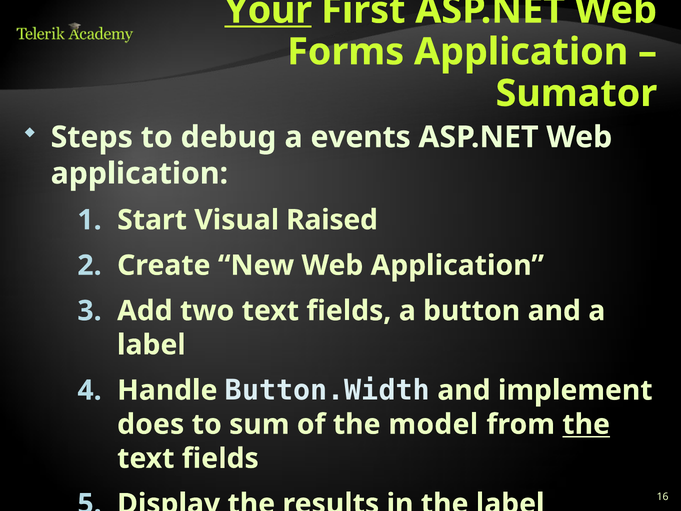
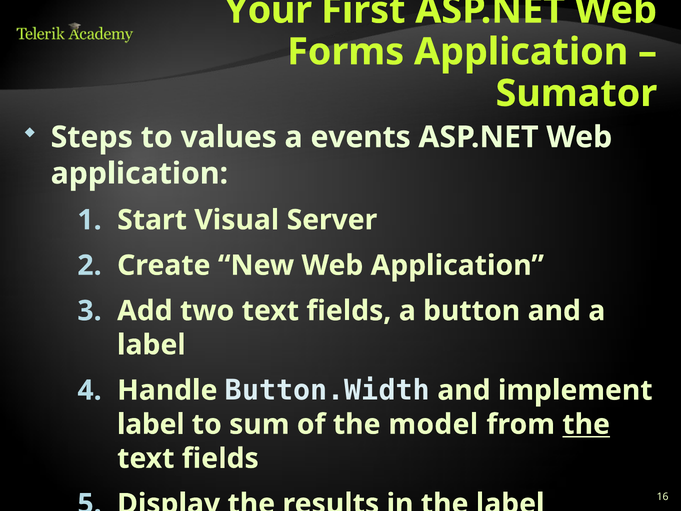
Your underline: present -> none
debug: debug -> values
Raised: Raised -> Server
does at (151, 424): does -> label
